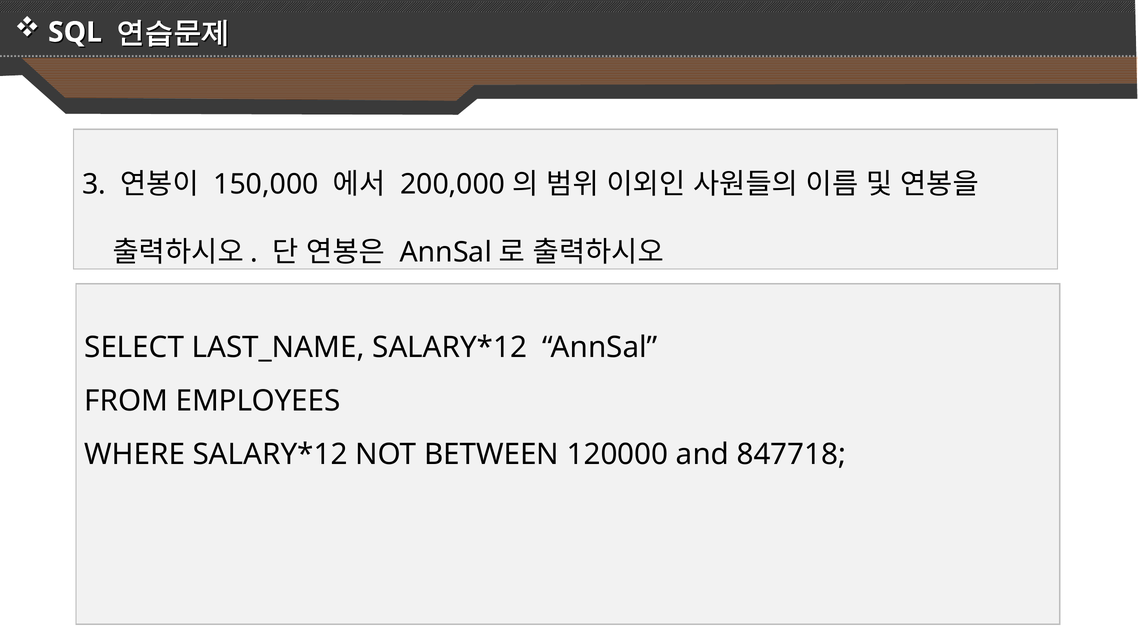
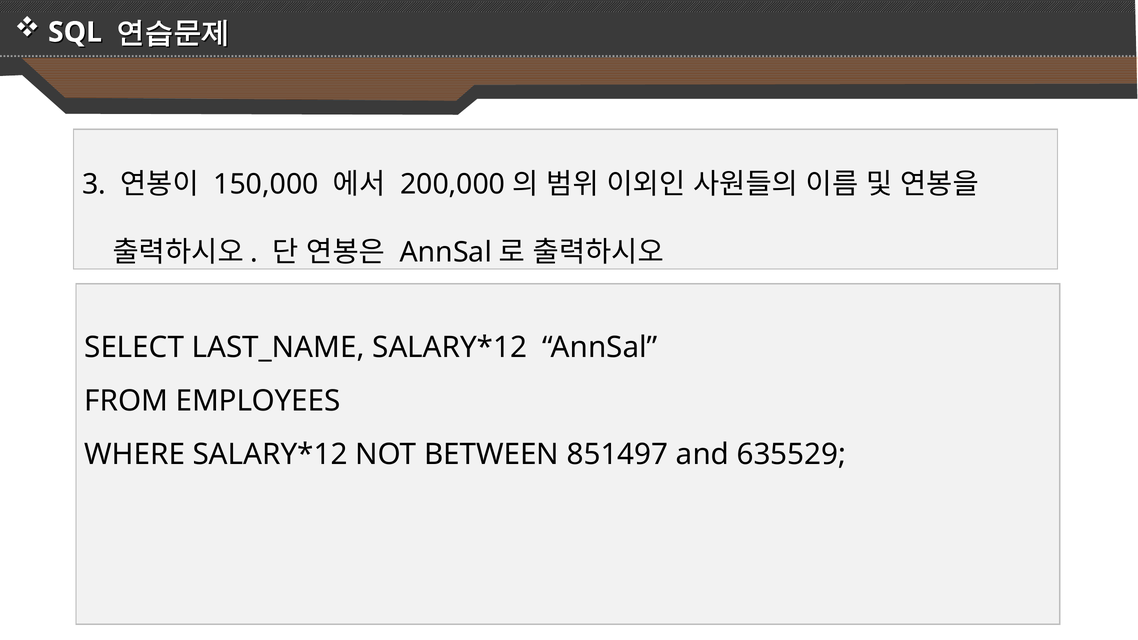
120000: 120000 -> 851497
847718: 847718 -> 635529
